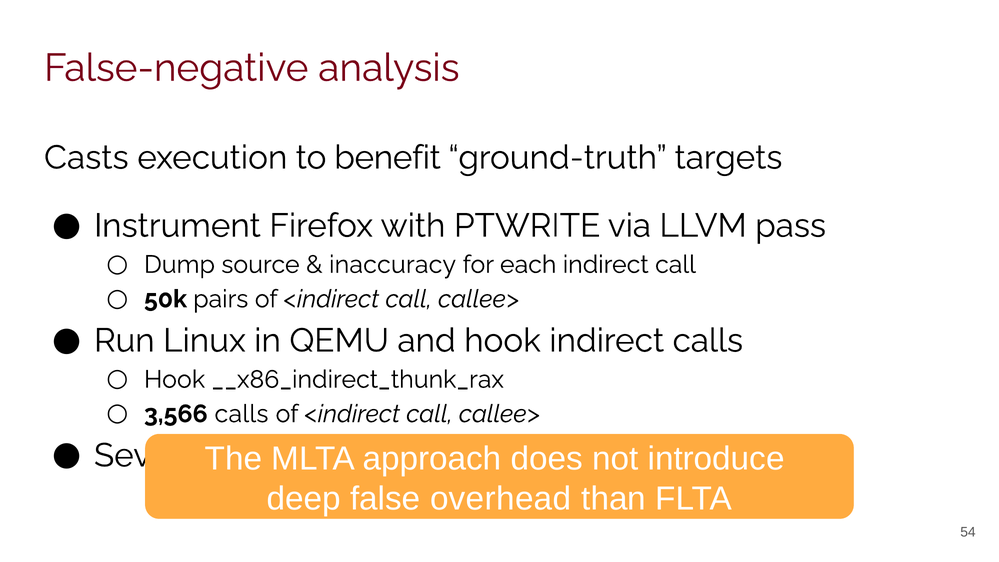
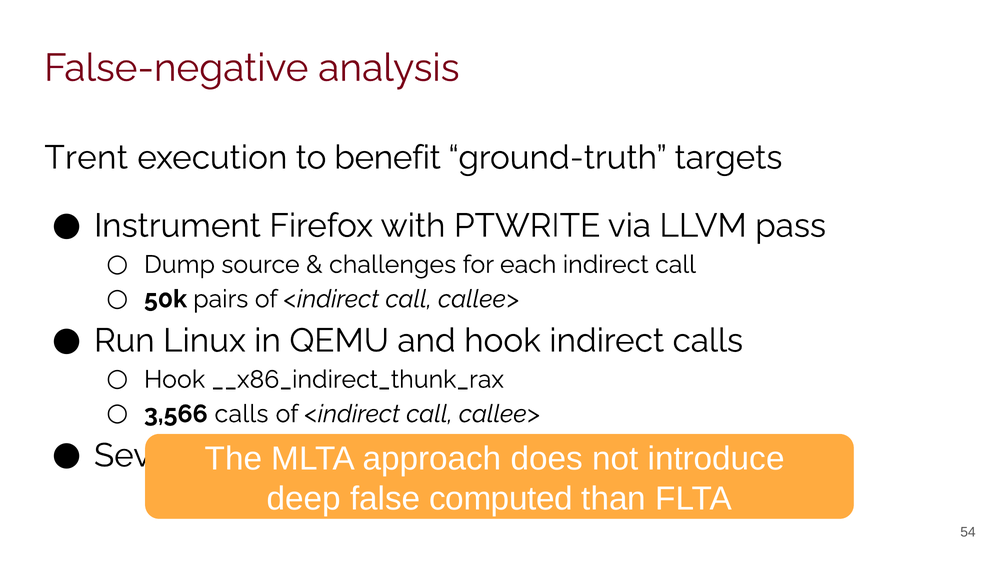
Casts: Casts -> Trent
inaccuracy: inaccuracy -> challenges
overhead: overhead -> computed
